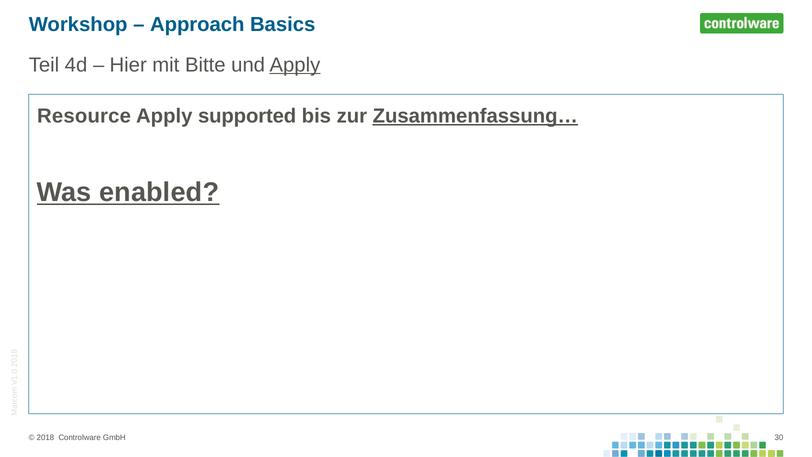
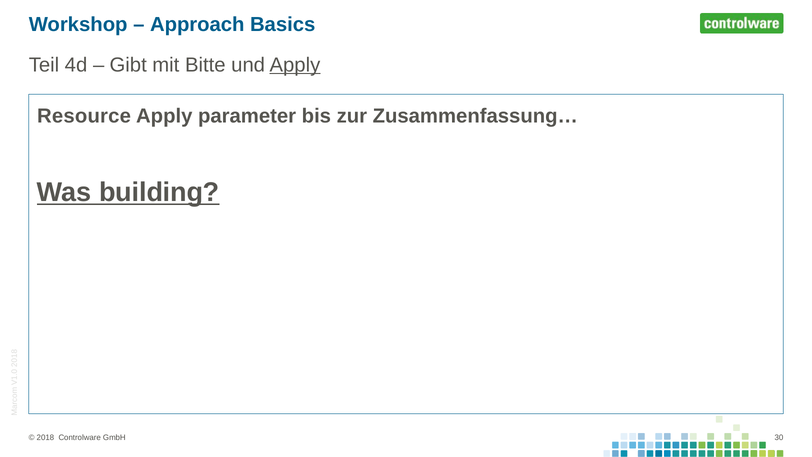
Hier: Hier -> Gibt
supported: supported -> parameter
Zusammenfassung… underline: present -> none
enabled: enabled -> building
